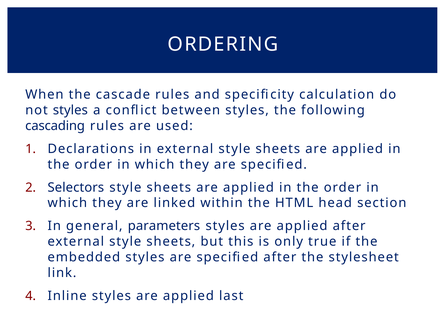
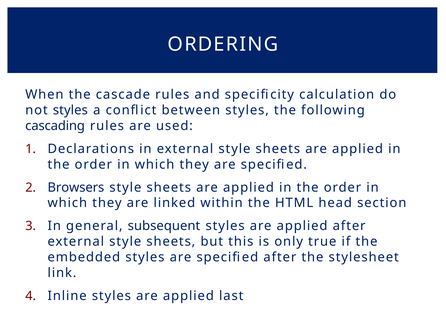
Selectors: Selectors -> Browsers
parameters: parameters -> subsequent
